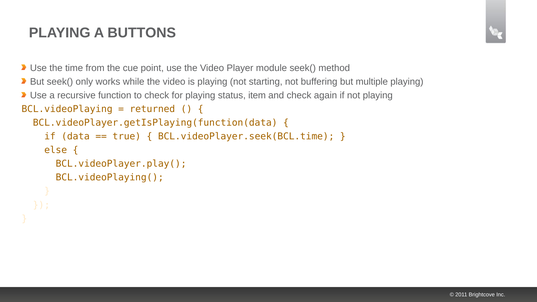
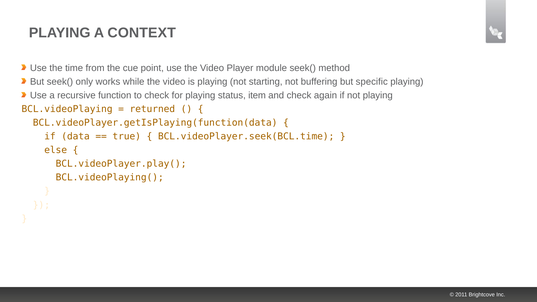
BUTTONS: BUTTONS -> CONTEXT
multiple: multiple -> specific
